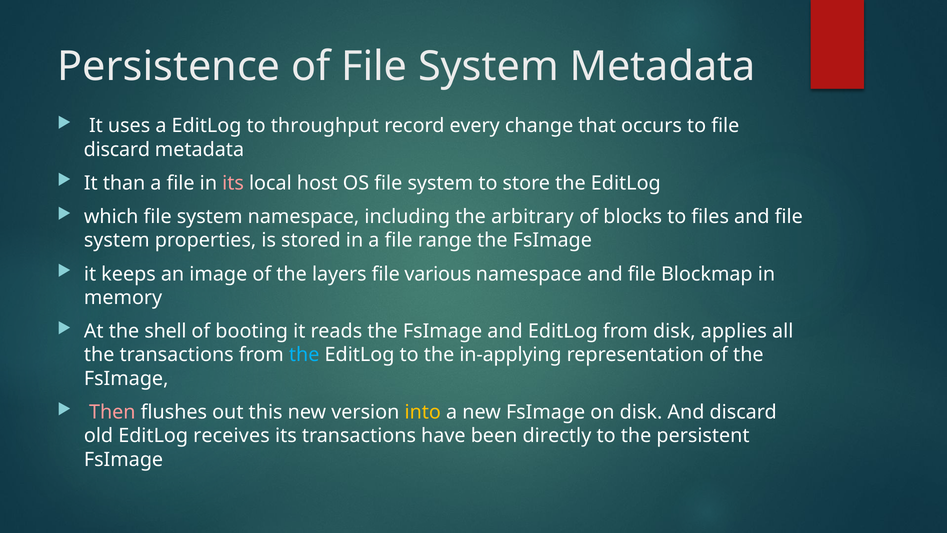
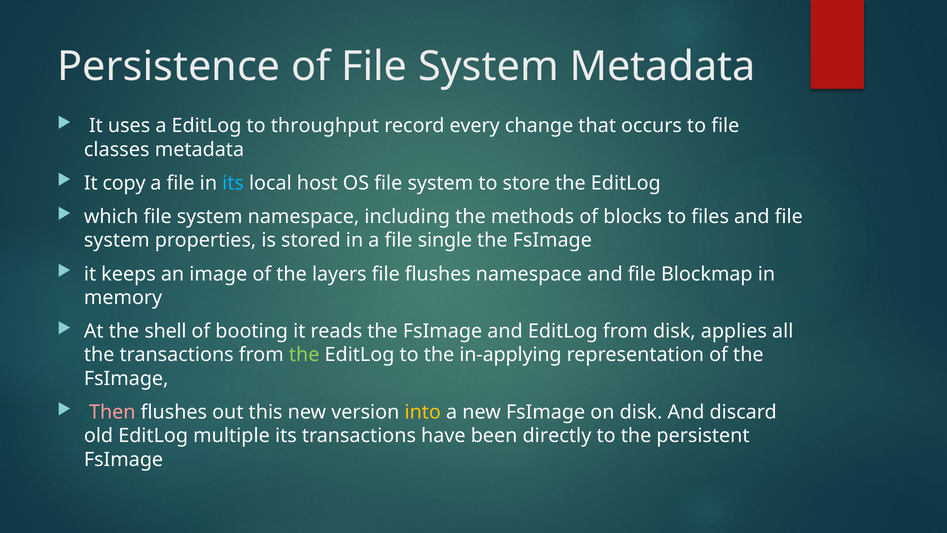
discard at (117, 149): discard -> classes
than: than -> copy
its at (233, 183) colour: pink -> light blue
arbitrary: arbitrary -> methods
range: range -> single
file various: various -> flushes
the at (304, 355) colour: light blue -> light green
receives: receives -> multiple
